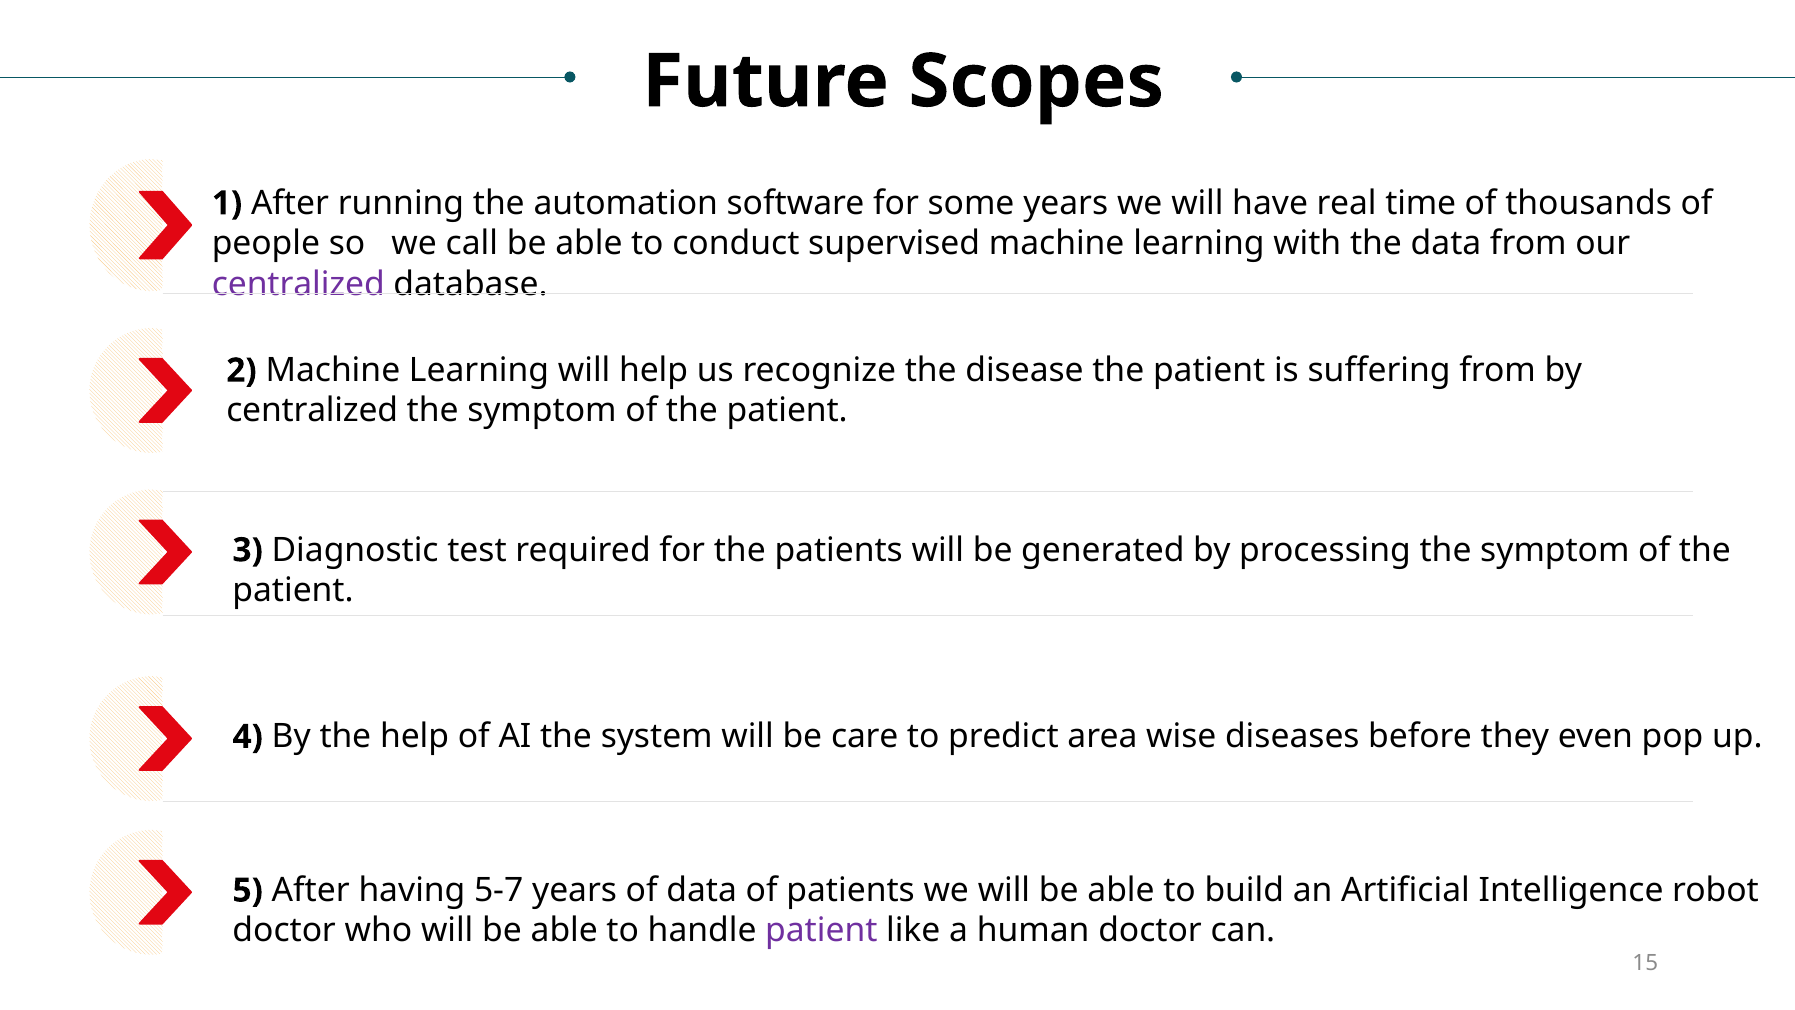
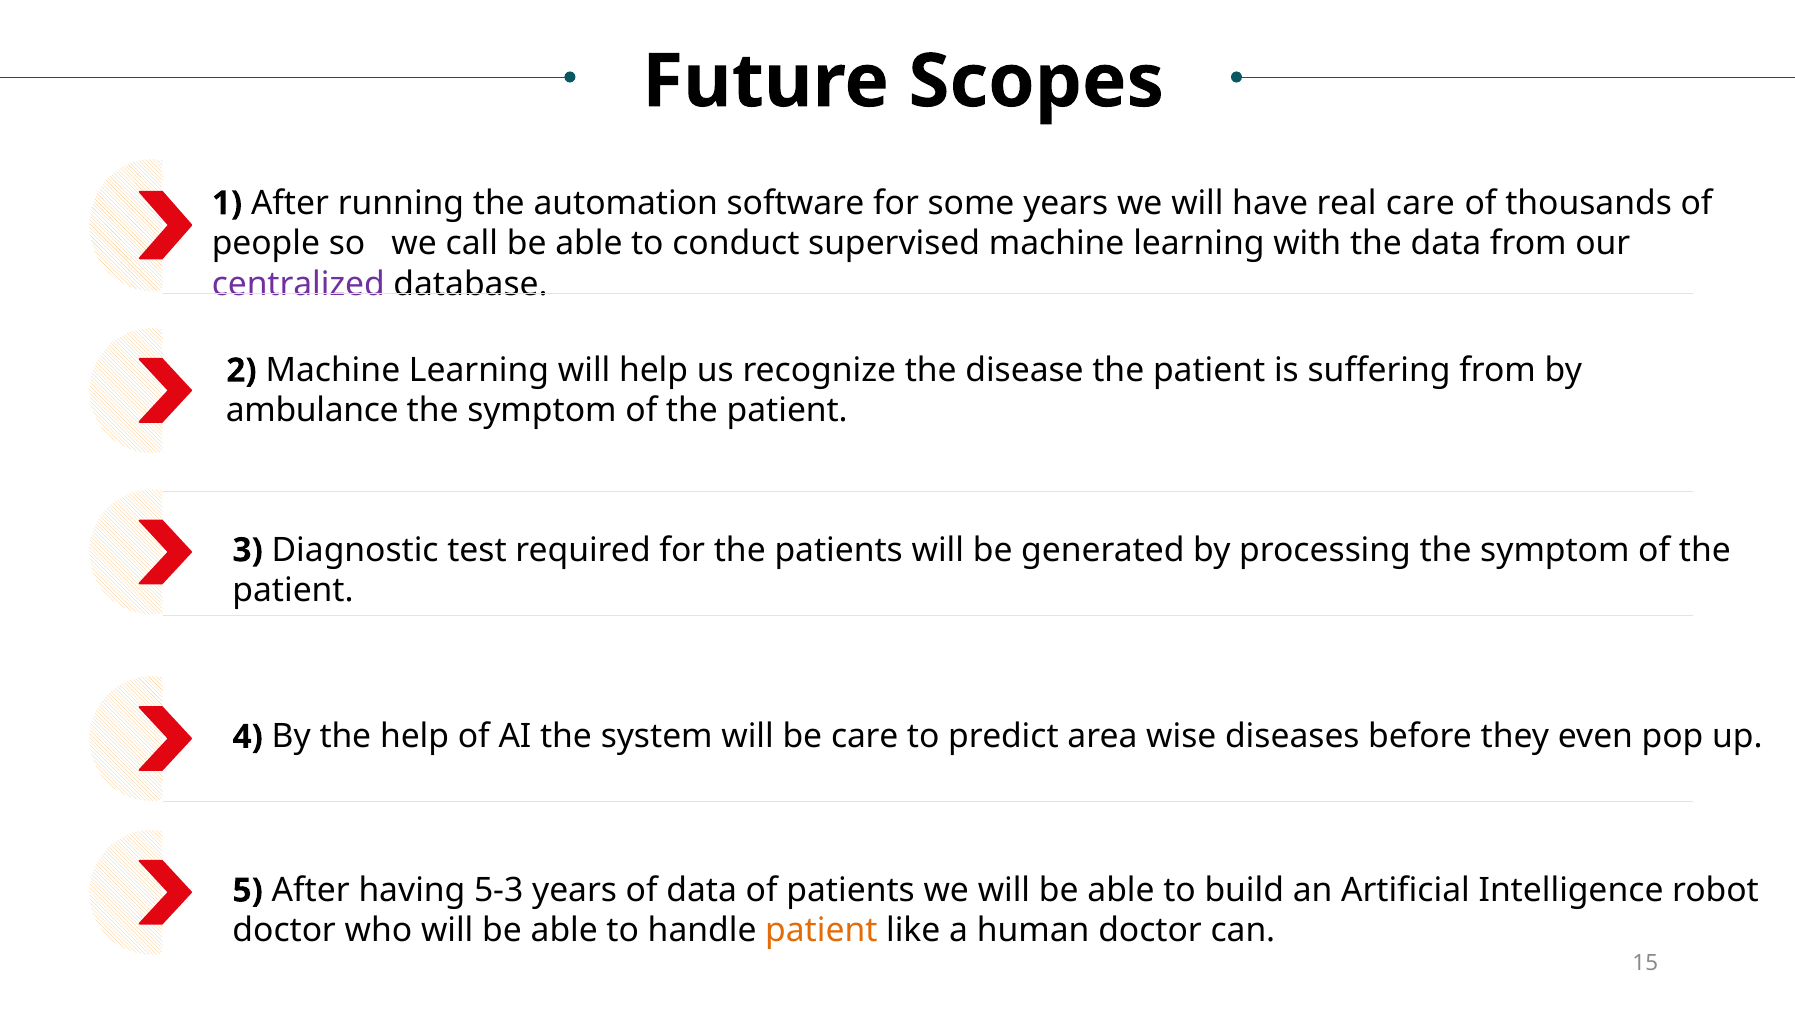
real time: time -> care
centralized at (312, 411): centralized -> ambulance
5-7: 5-7 -> 5-3
patient at (821, 931) colour: purple -> orange
